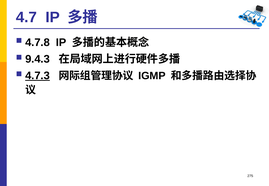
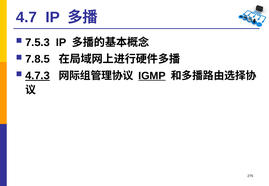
4.7.8: 4.7.8 -> 7.5.3
9.4.3: 9.4.3 -> 7.8.5
IGMP underline: none -> present
